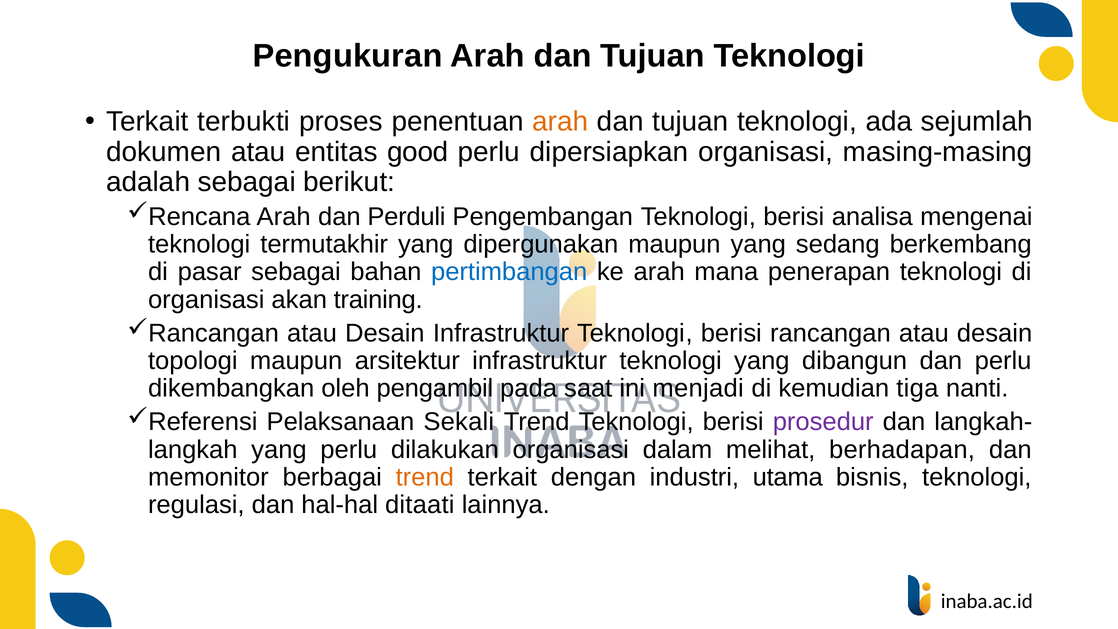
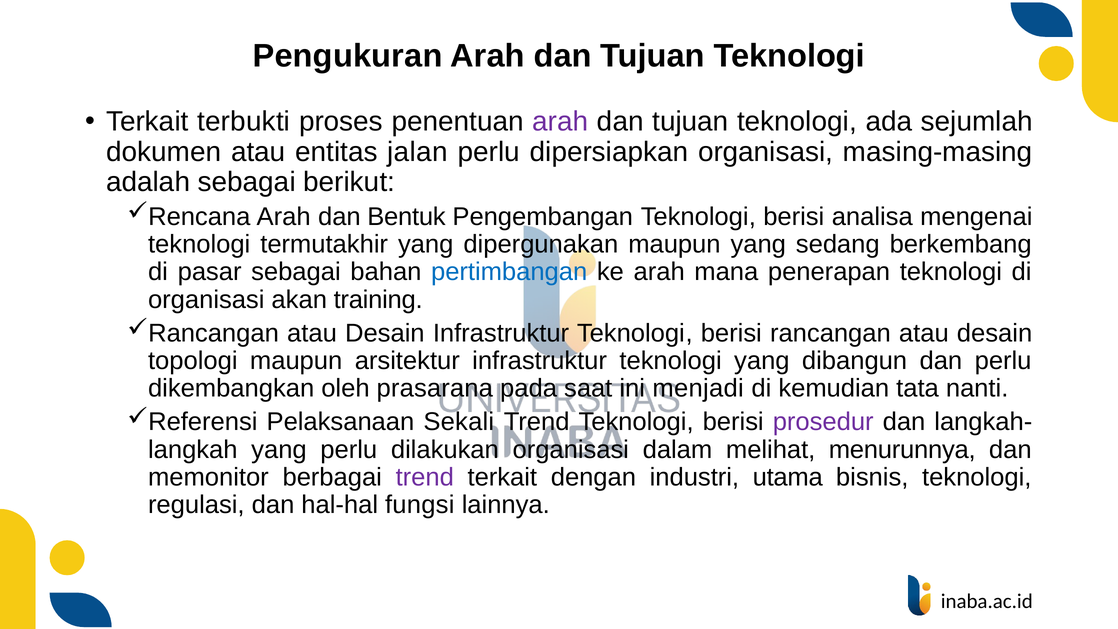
arah at (560, 122) colour: orange -> purple
good: good -> jalan
Perduli: Perduli -> Bentuk
pengambil: pengambil -> prasarana
tiga: tiga -> tata
berhadapan: berhadapan -> menurunnya
trend at (425, 477) colour: orange -> purple
ditaati: ditaati -> fungsi
